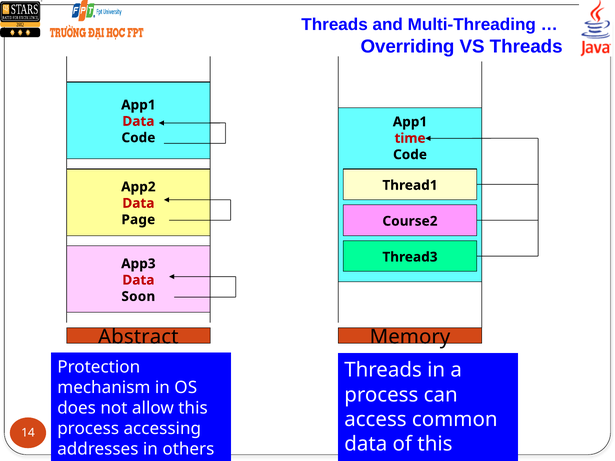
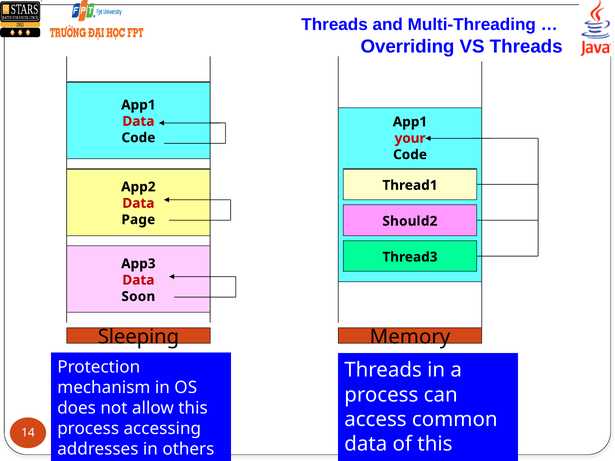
time: time -> your
Course2: Course2 -> Should2
Abstract: Abstract -> Sleeping
